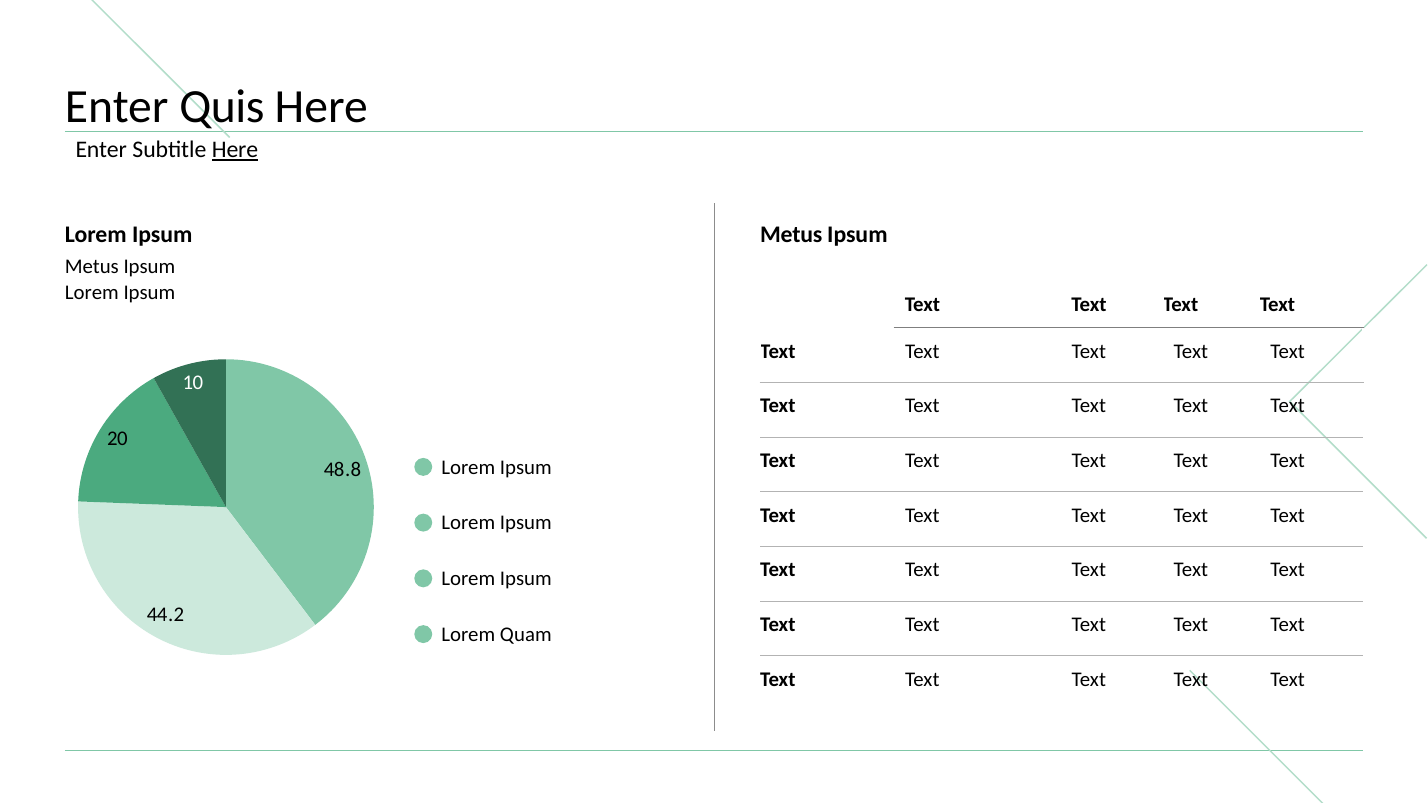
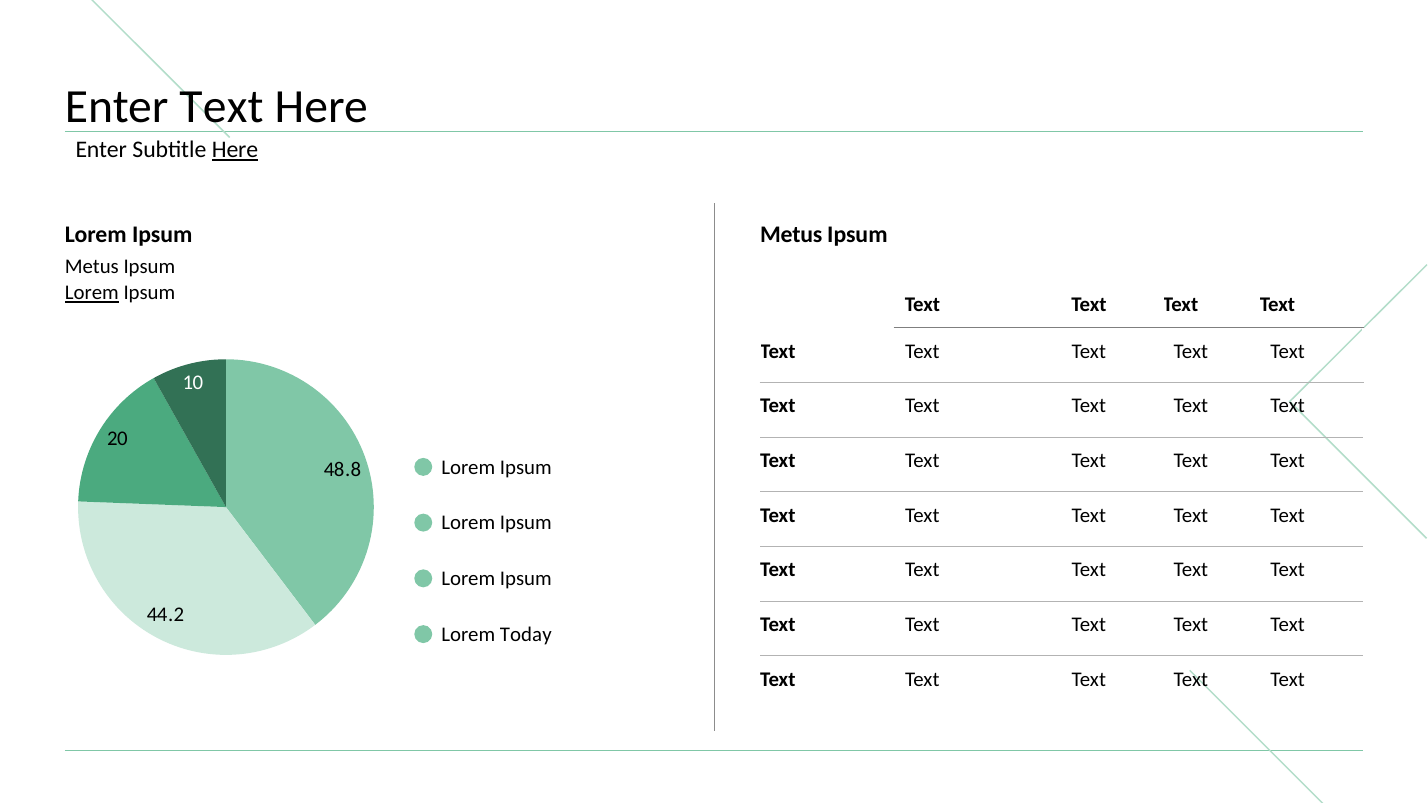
Enter Quis: Quis -> Text
Lorem at (92, 293) underline: none -> present
Quam: Quam -> Today
